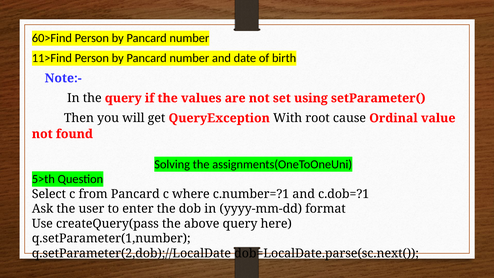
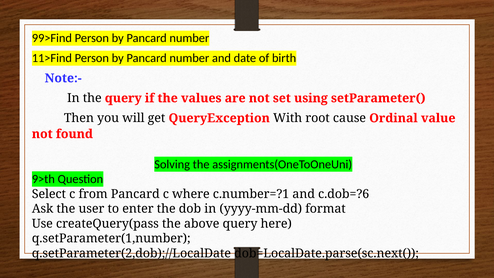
60>Find: 60>Find -> 99>Find
5>th: 5>th -> 9>th
c.dob=?1: c.dob=?1 -> c.dob=?6
